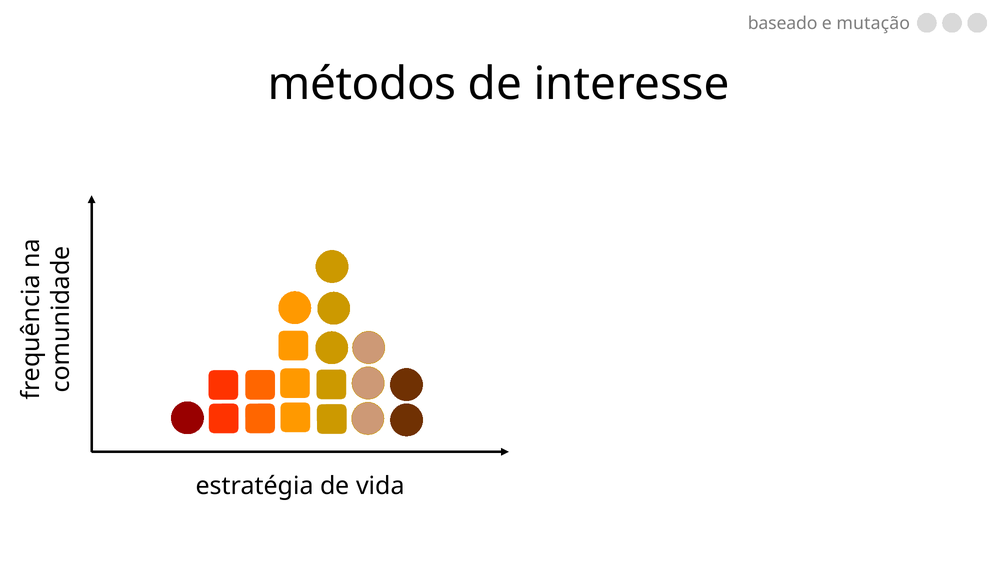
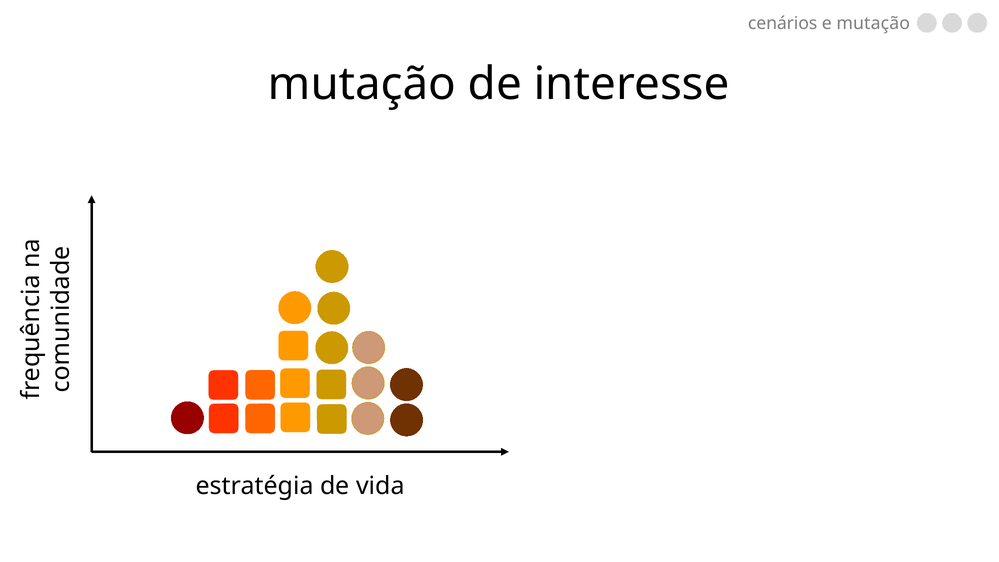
baseado: baseado -> cenários
métodos at (362, 84): métodos -> mutação
